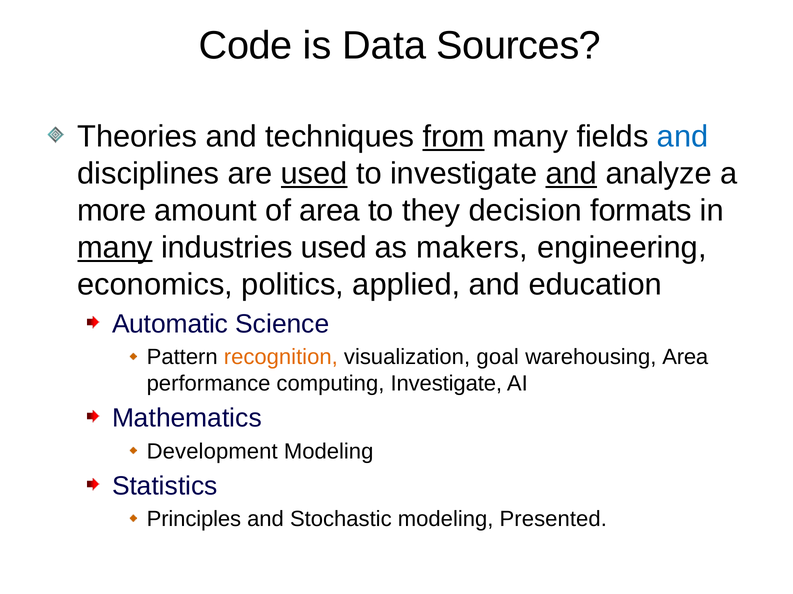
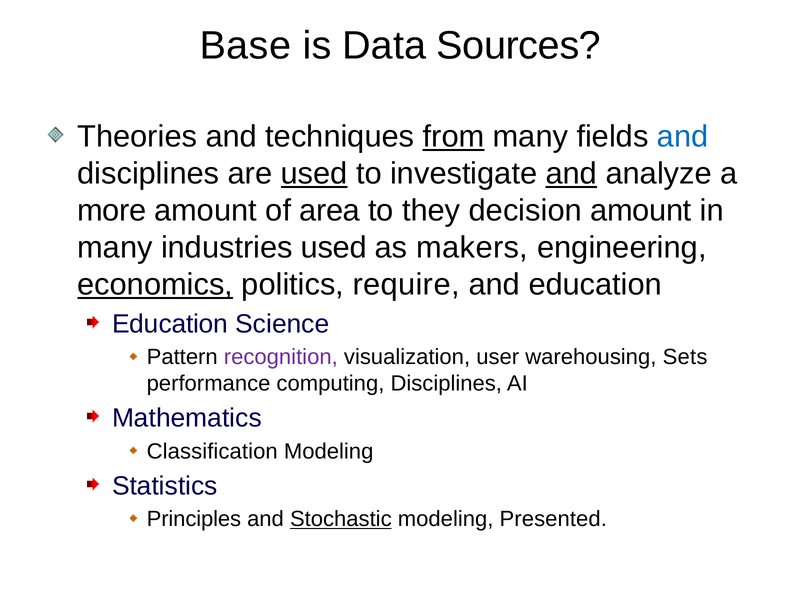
Code: Code -> Base
decision formats: formats -> amount
many at (115, 248) underline: present -> none
economics underline: none -> present
applied: applied -> require
Automatic at (170, 324): Automatic -> Education
recognition colour: orange -> purple
goal: goal -> user
warehousing Area: Area -> Sets
computing Investigate: Investigate -> Disciplines
Development: Development -> Classification
Stochastic underline: none -> present
